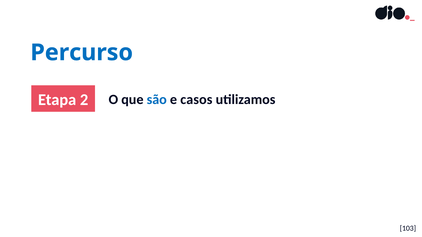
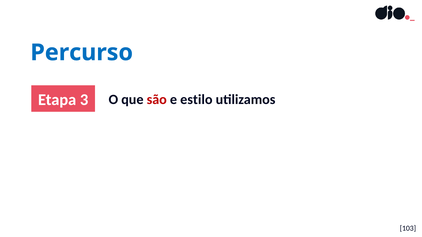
2: 2 -> 3
são colour: blue -> red
casos: casos -> estilo
